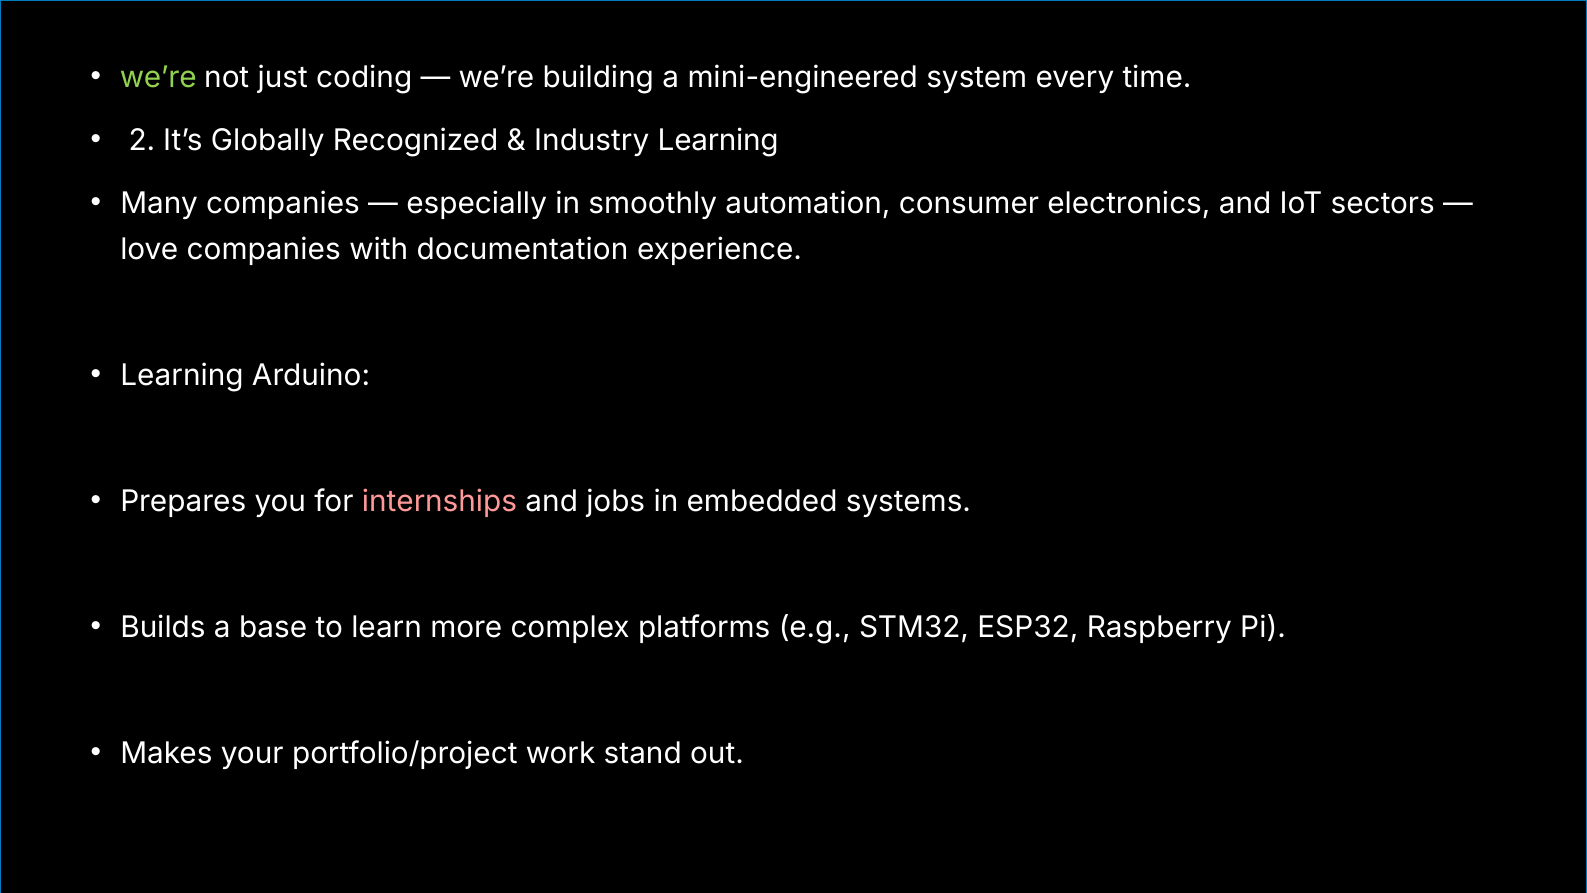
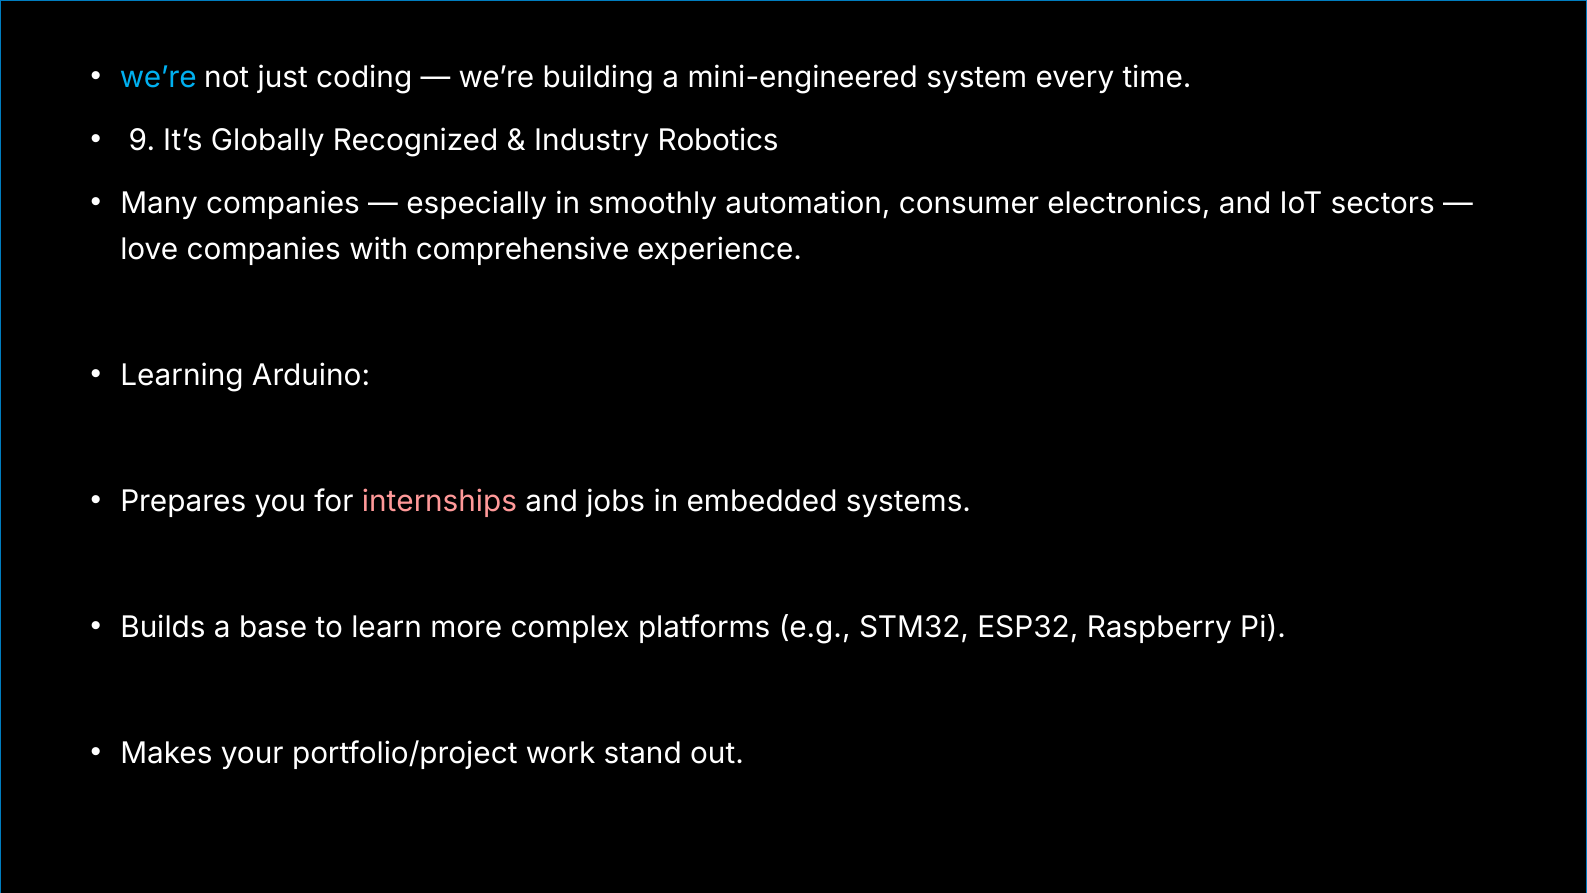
we’re at (158, 77) colour: light green -> light blue
2: 2 -> 9
Industry Learning: Learning -> Robotics
documentation: documentation -> comprehensive
